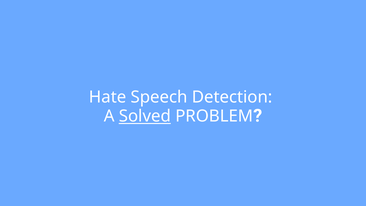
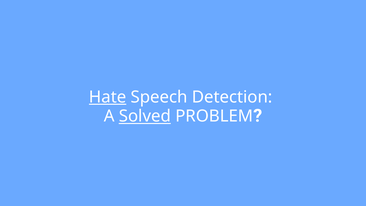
Hate underline: none -> present
